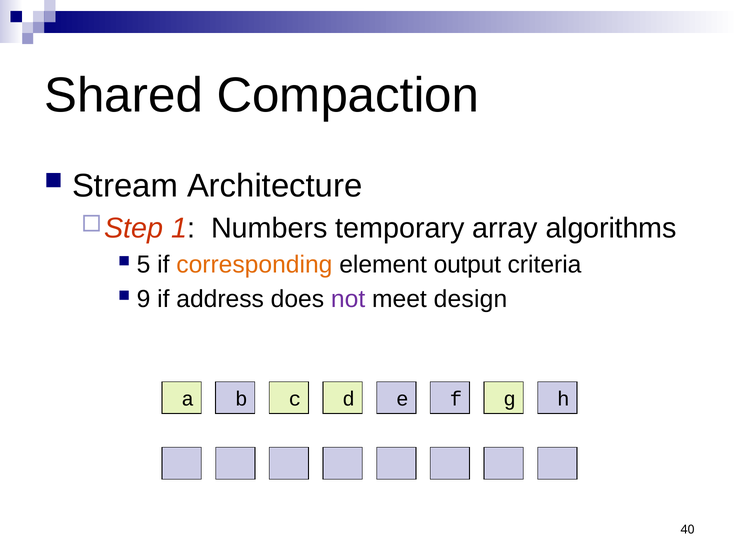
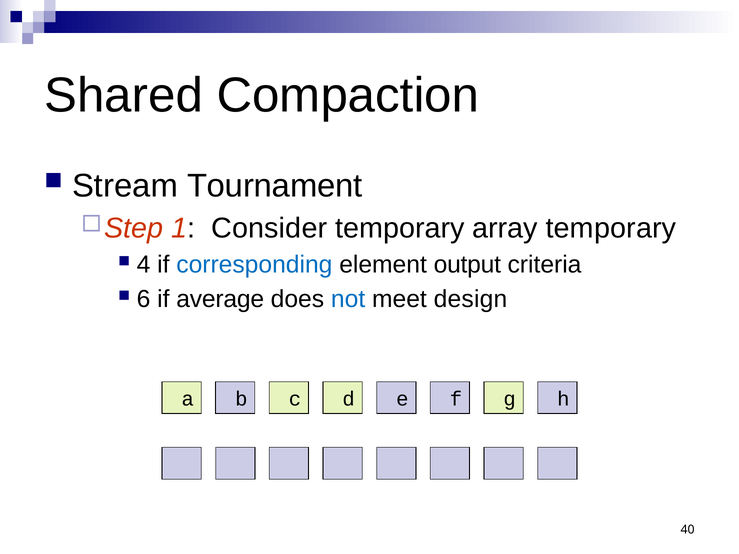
Architecture: Architecture -> Tournament
Numbers: Numbers -> Consider
array algorithms: algorithms -> temporary
5: 5 -> 4
corresponding colour: orange -> blue
9: 9 -> 6
address: address -> average
not colour: purple -> blue
